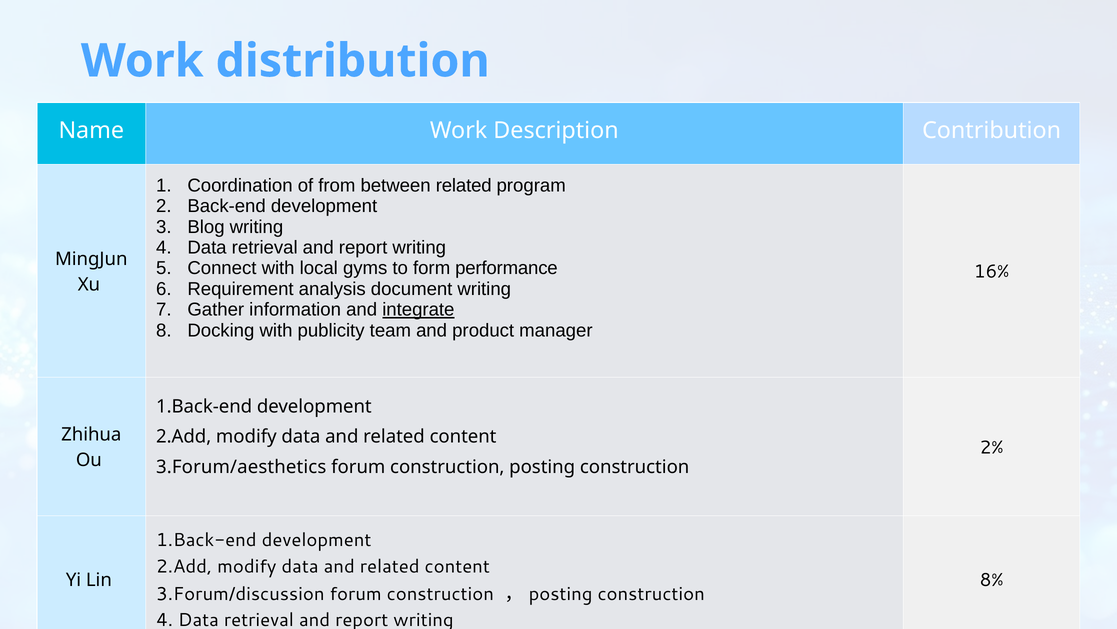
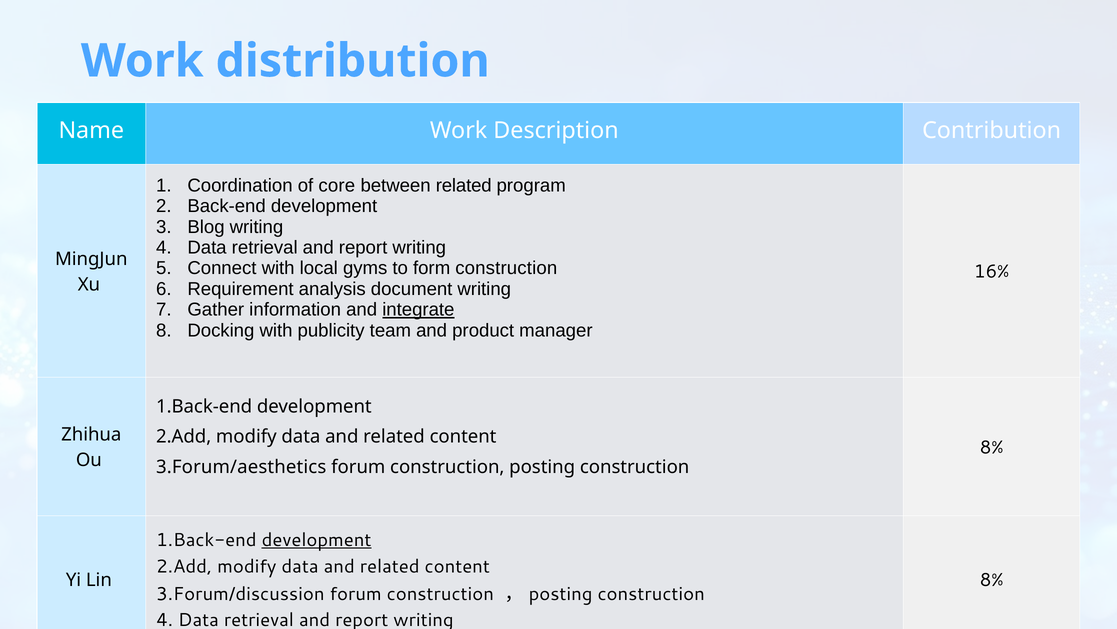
from: from -> core
form performance: performance -> construction
2% at (992, 447): 2% -> 8%
development at (317, 540) underline: none -> present
